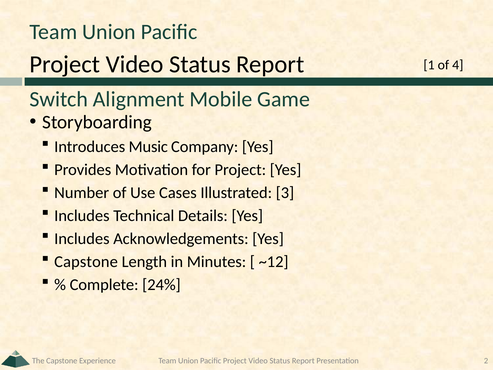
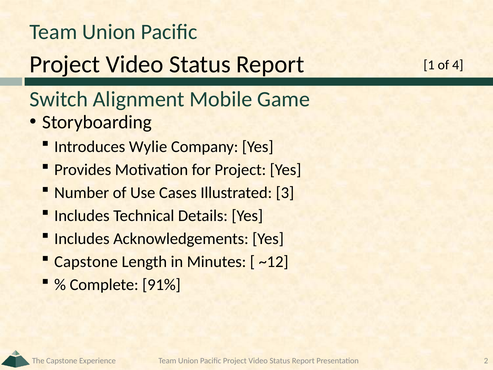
Music: Music -> Wylie
24%: 24% -> 91%
